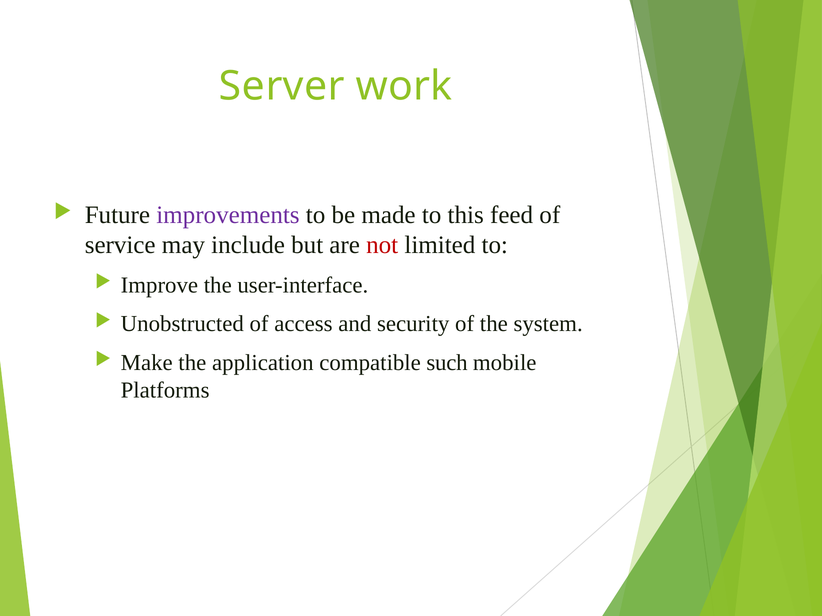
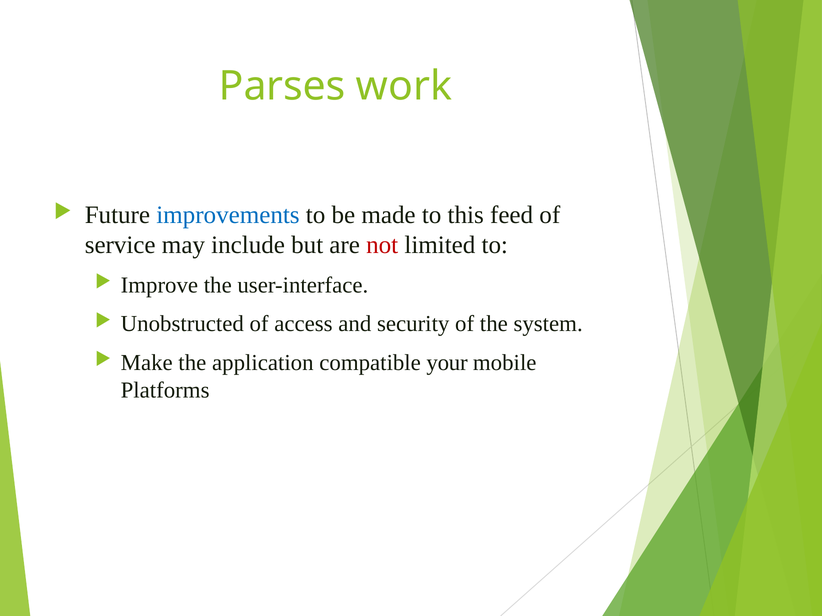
Server: Server -> Parses
improvements colour: purple -> blue
such: such -> your
